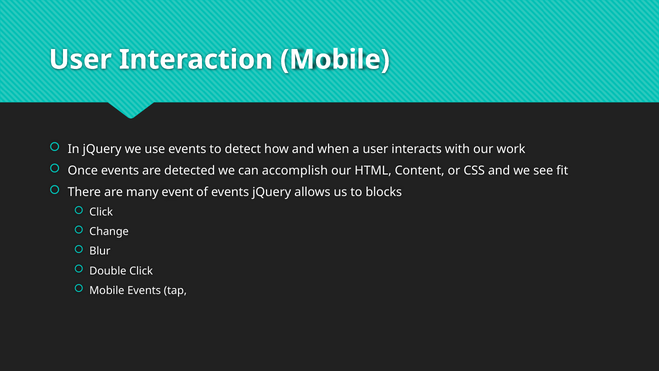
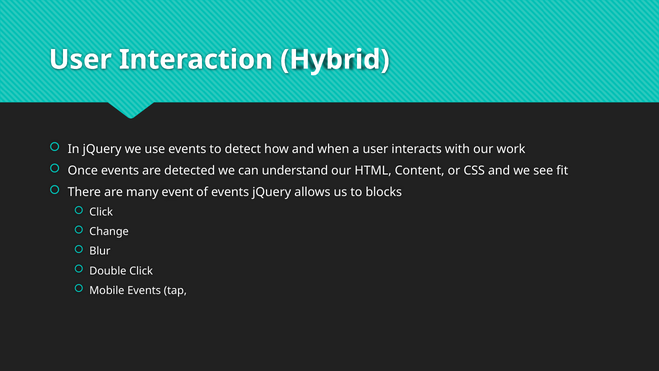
Interaction Mobile: Mobile -> Hybrid
accomplish: accomplish -> understand
